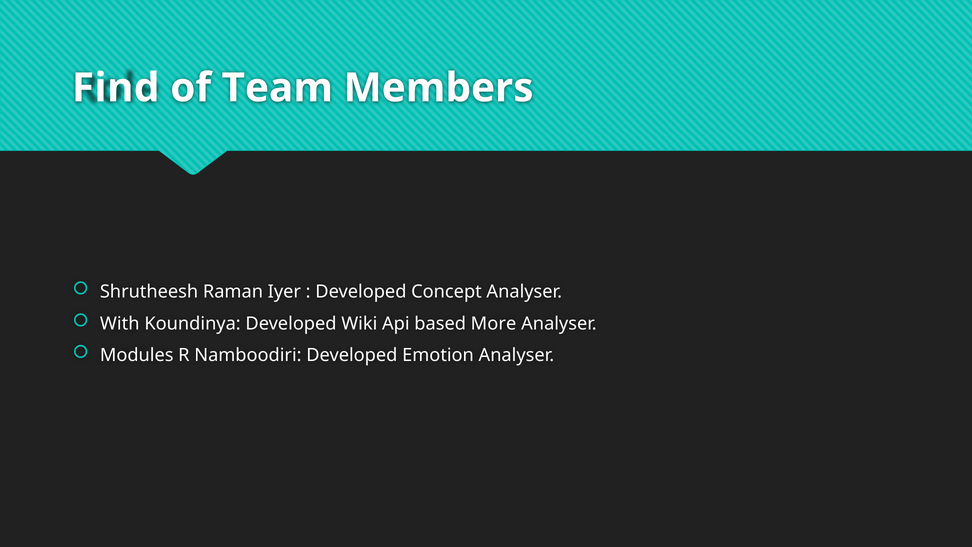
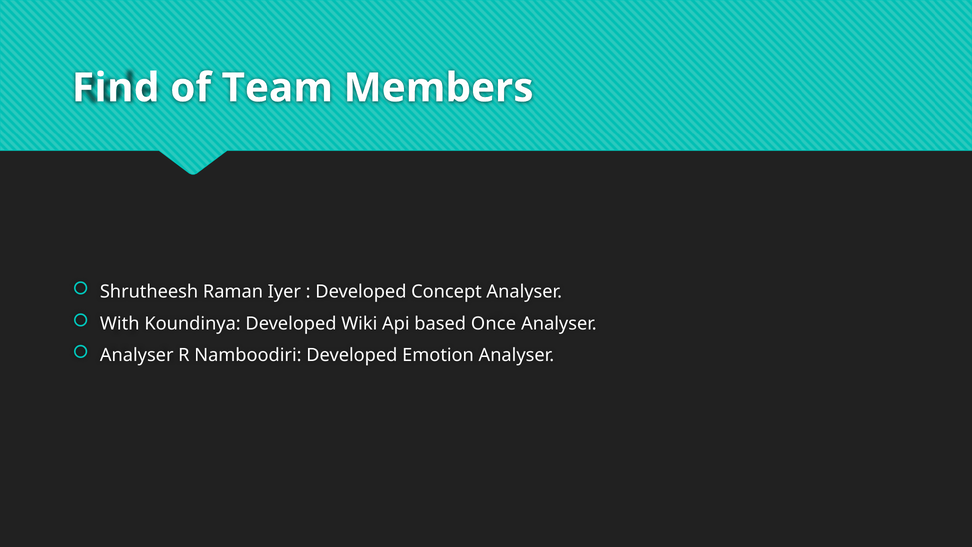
More: More -> Once
Modules at (137, 355): Modules -> Analyser
